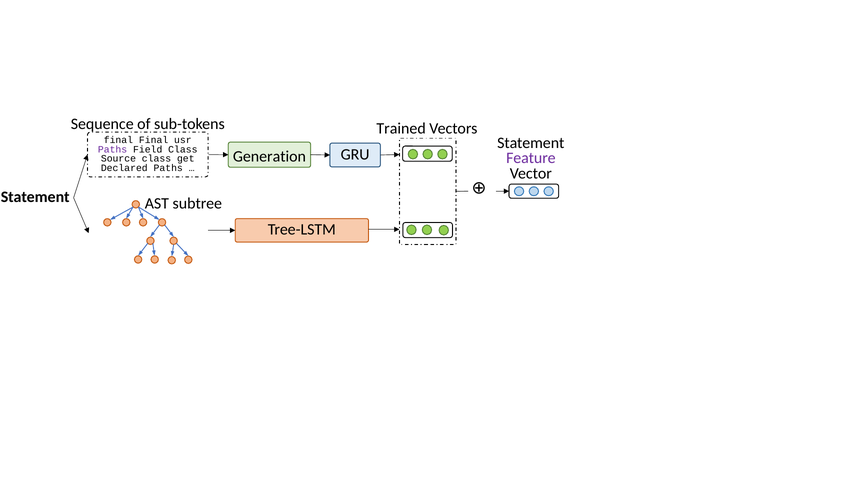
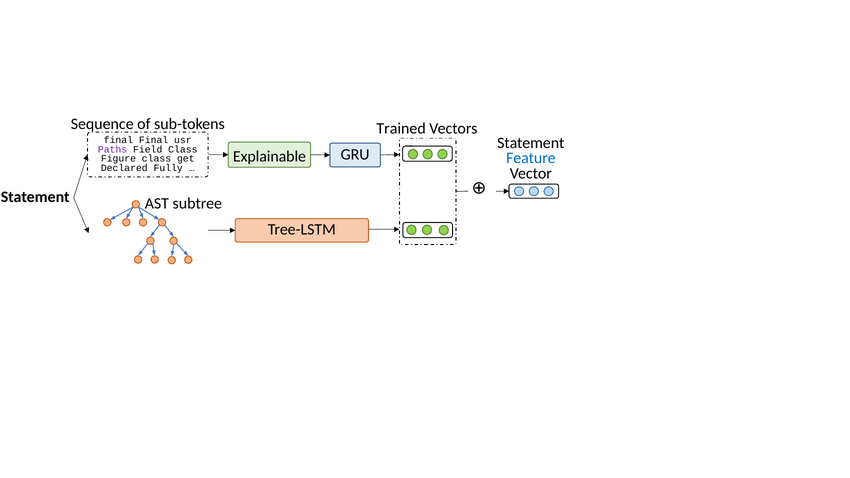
Generation: Generation -> Explainable
Feature colour: purple -> blue
Source: Source -> Figure
Declared Paths: Paths -> Fully
